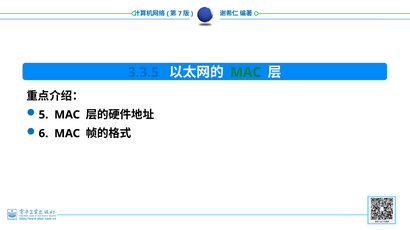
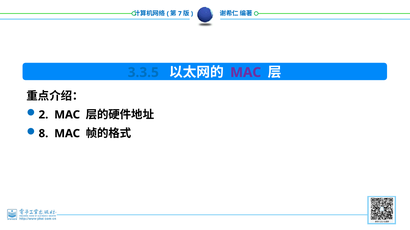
MAC at (246, 73) colour: green -> purple
5: 5 -> 2
6: 6 -> 8
